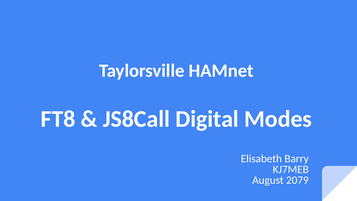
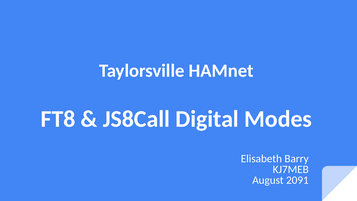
2079: 2079 -> 2091
